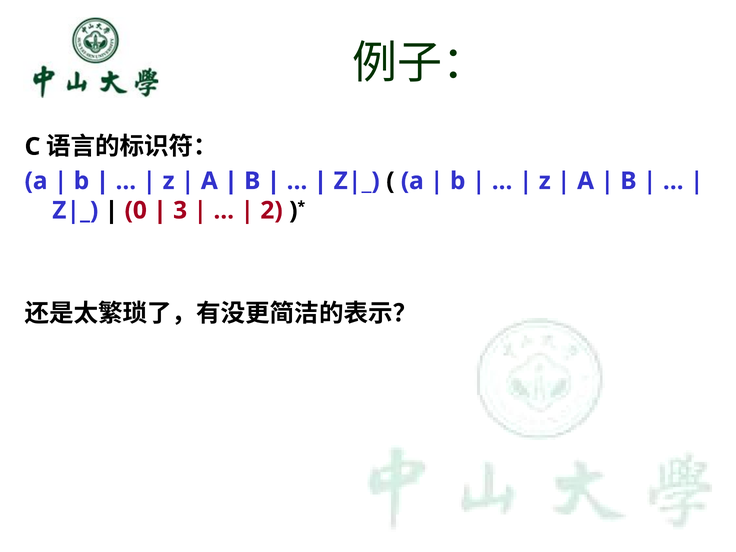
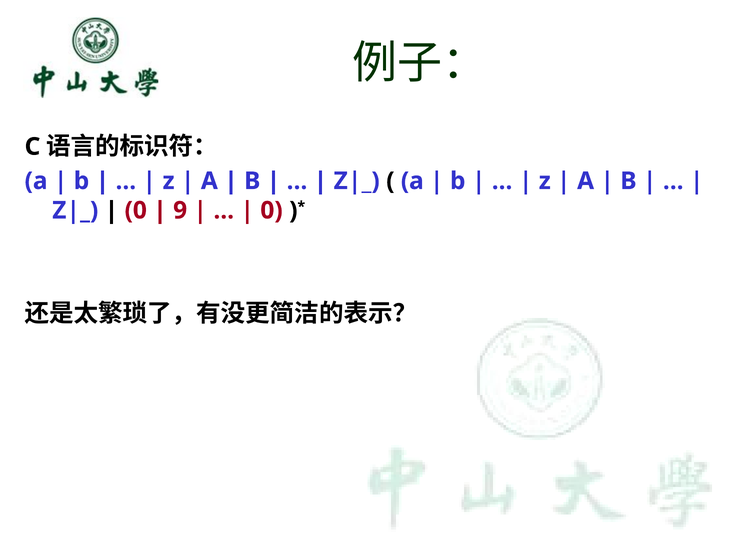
3: 3 -> 9
2 at (272, 210): 2 -> 0
